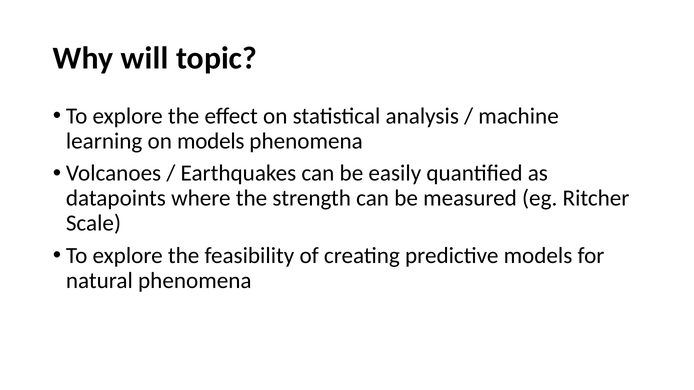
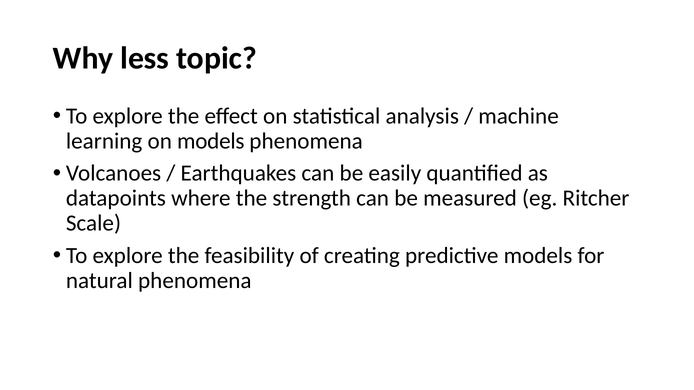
will: will -> less
